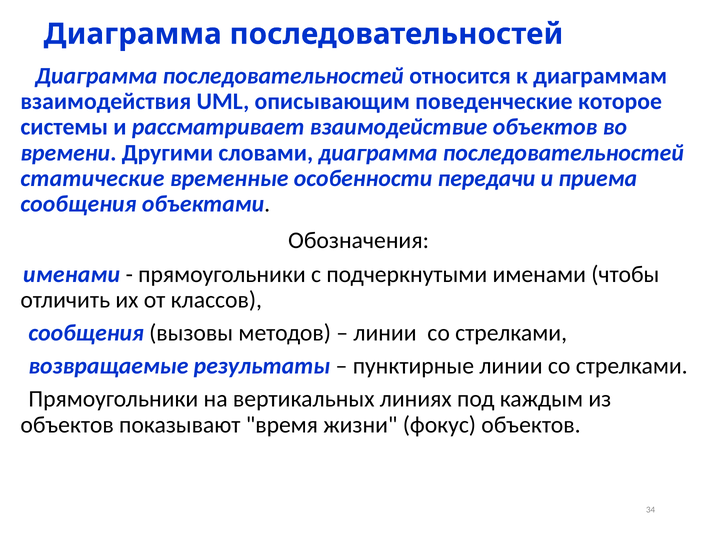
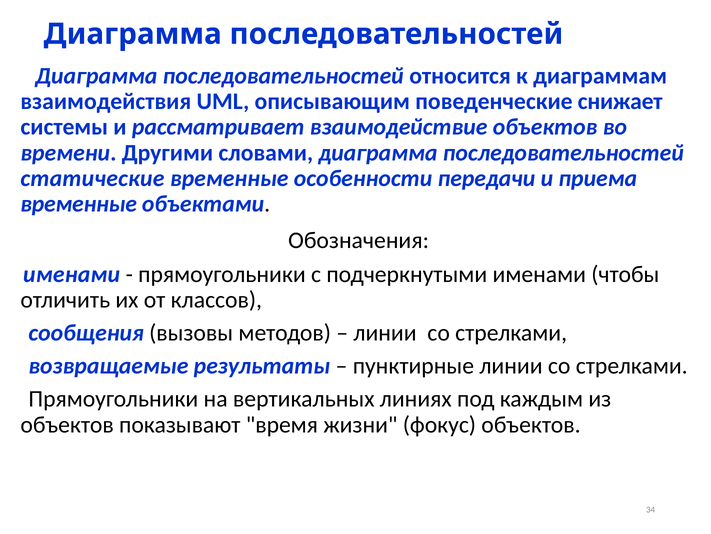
которое: которое -> снижает
сообщения at (78, 204): сообщения -> временные
